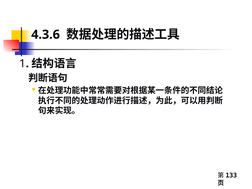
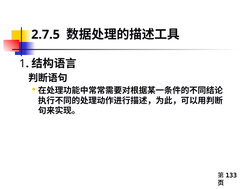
4.3.6: 4.3.6 -> 2.7.5
